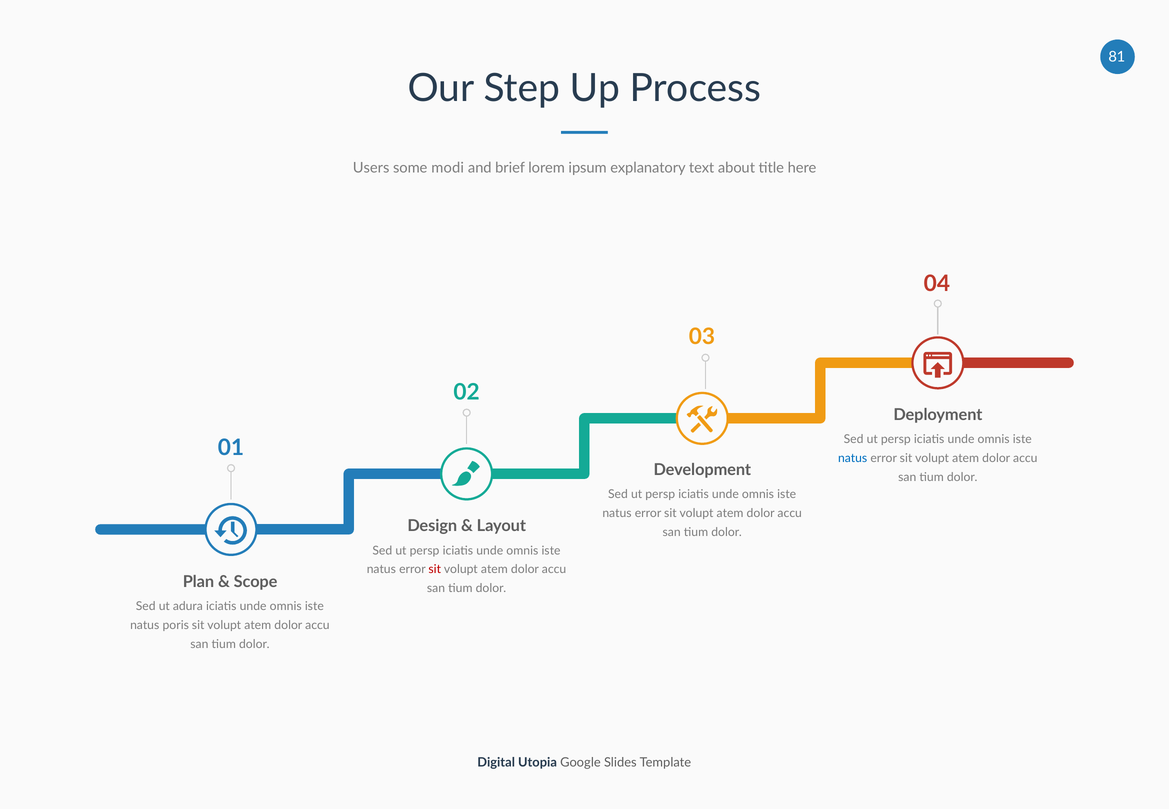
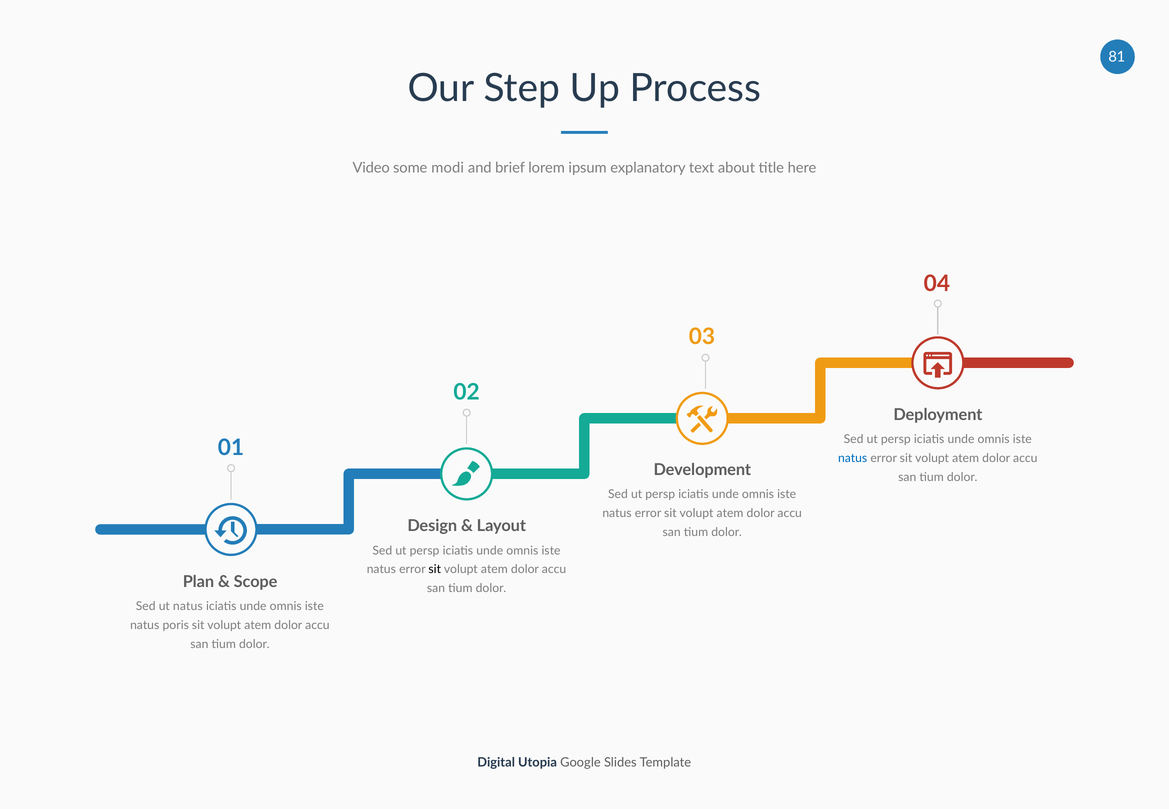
Users: Users -> Video
sit at (435, 570) colour: red -> black
ut adura: adura -> natus
